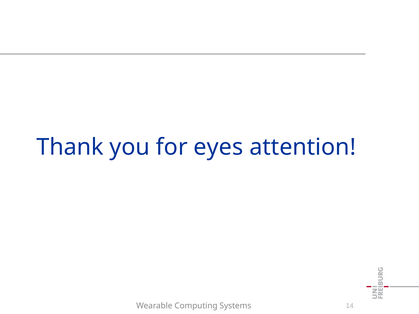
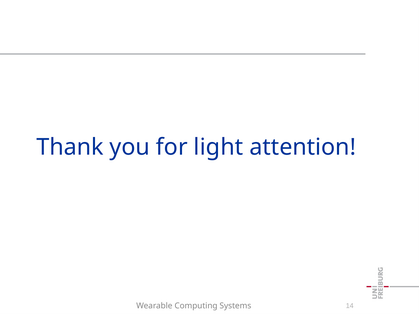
eyes: eyes -> light
